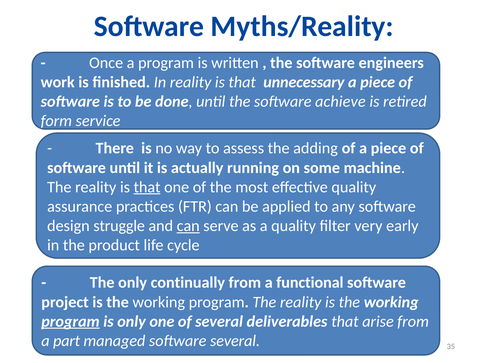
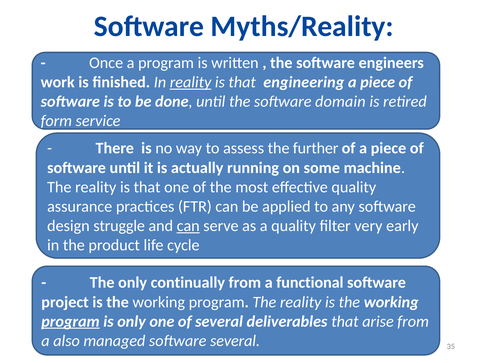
reality at (191, 82) underline: none -> present
unnecessary: unnecessary -> engineering
achieve: achieve -> domain
adding: adding -> further
that at (147, 187) underline: present -> none
part: part -> also
